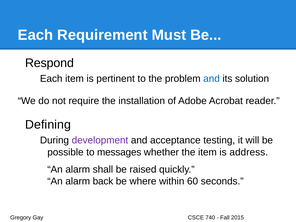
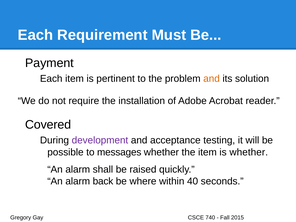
Respond: Respond -> Payment
and at (212, 79) colour: blue -> orange
Defining: Defining -> Covered
is address: address -> whether
60: 60 -> 40
